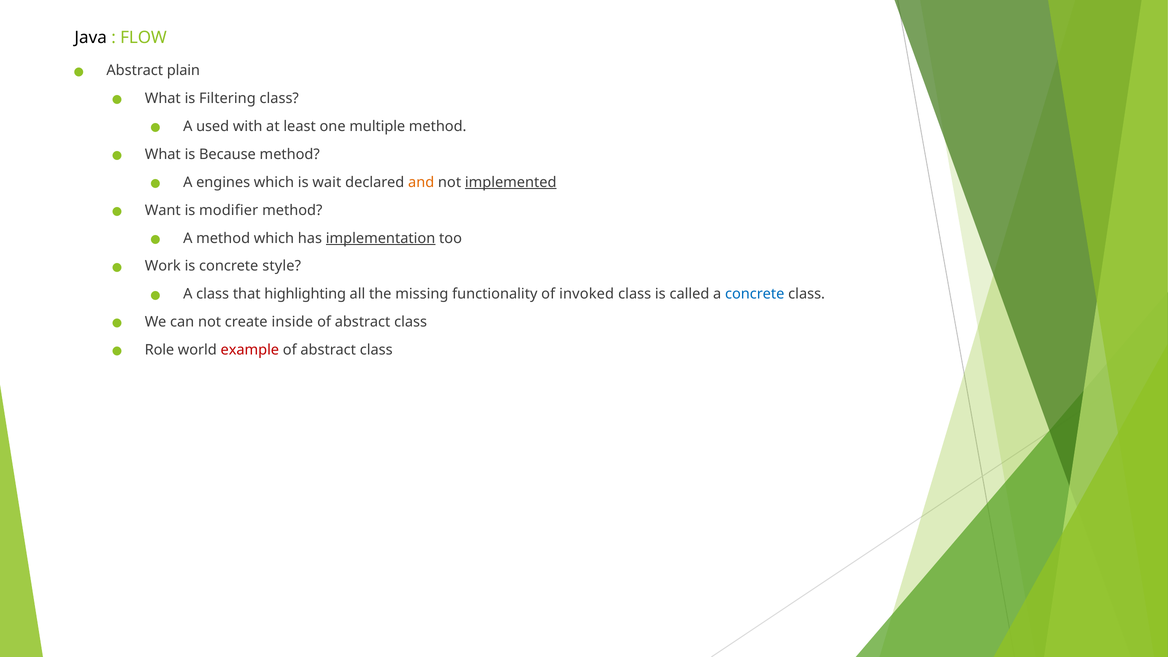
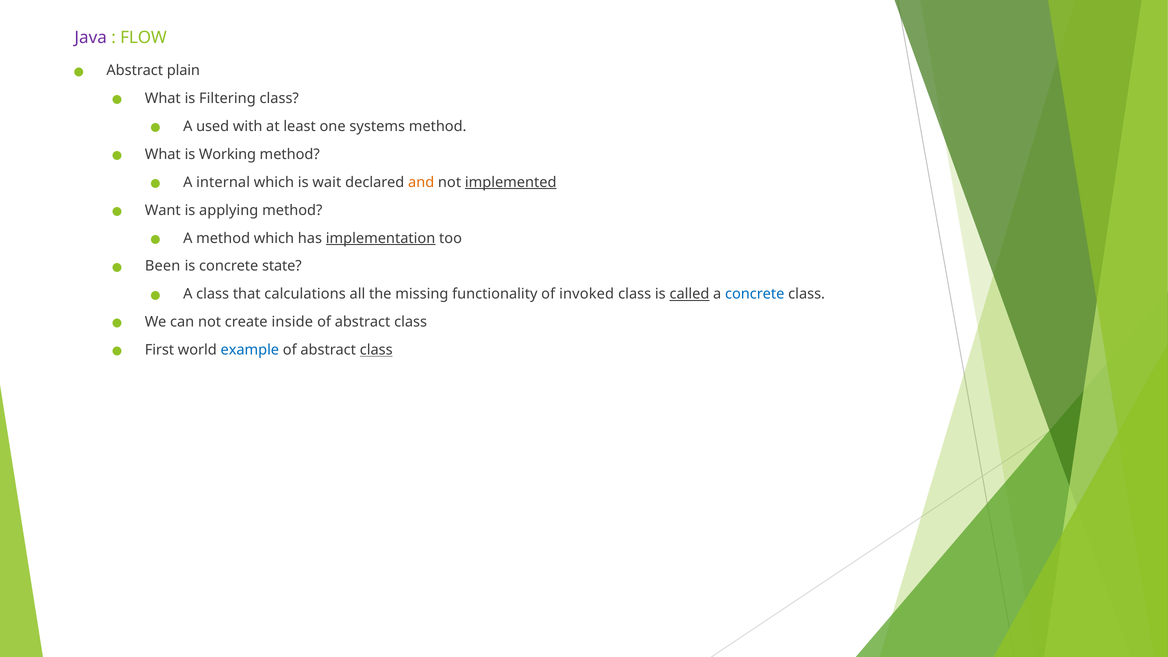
Java colour: black -> purple
multiple: multiple -> systems
Because: Because -> Working
engines: engines -> internal
modifier: modifier -> applying
Work: Work -> Been
style: style -> state
highlighting: highlighting -> calculations
called underline: none -> present
Role: Role -> First
example colour: red -> blue
class at (376, 350) underline: none -> present
